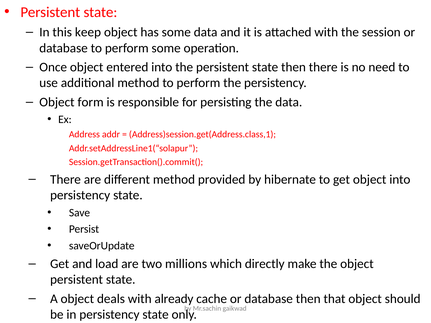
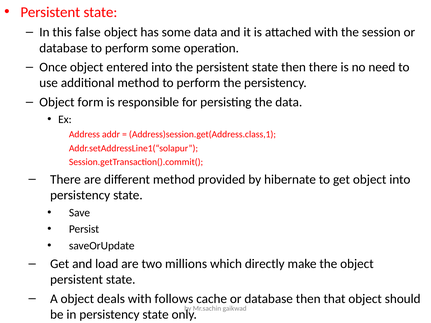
keep: keep -> false
already: already -> follows
